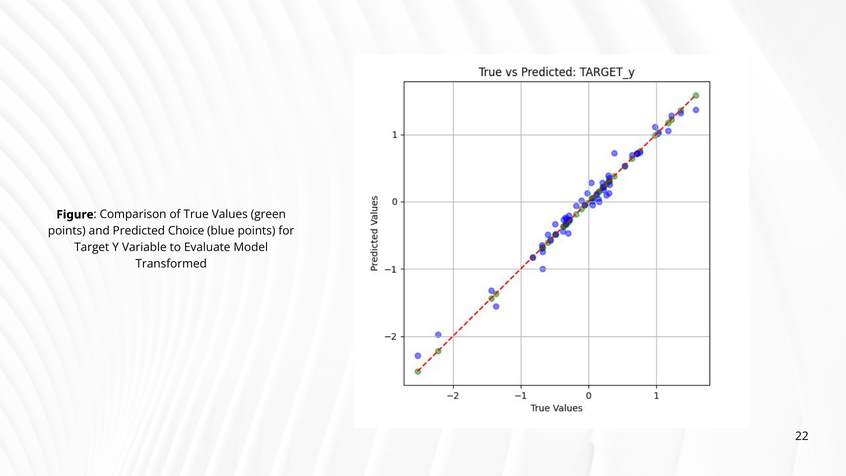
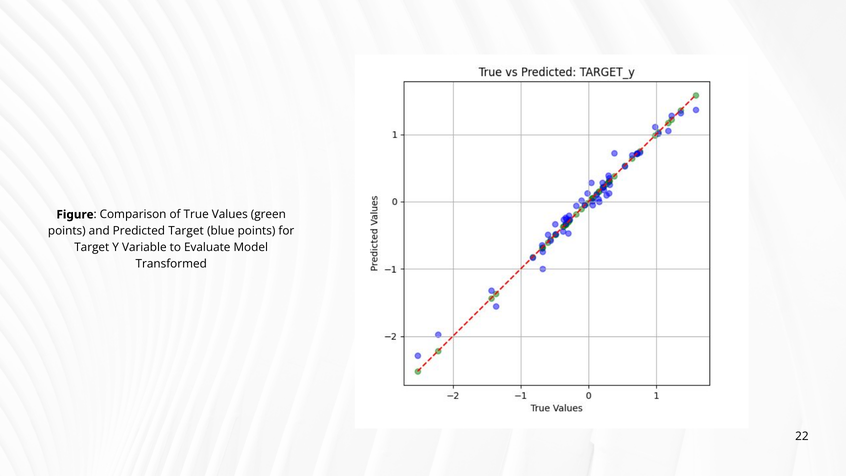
Predicted Choice: Choice -> Target
